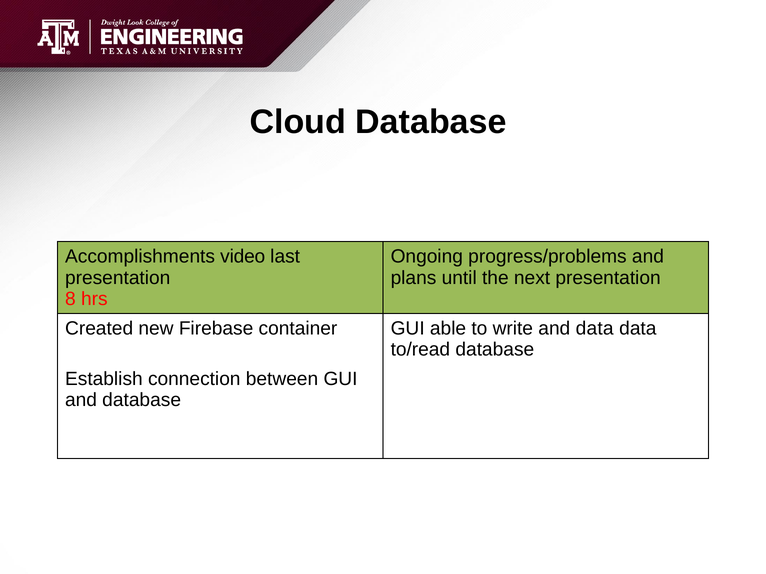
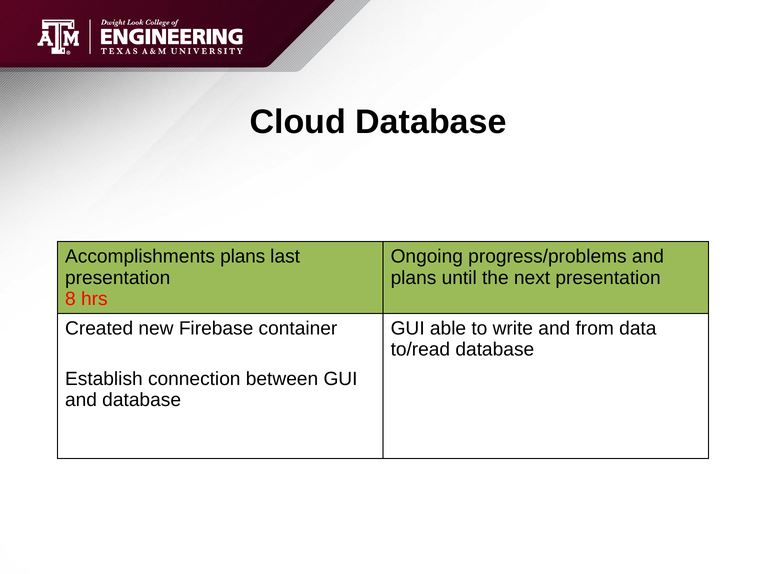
Accomplishments video: video -> plans
and data: data -> from
